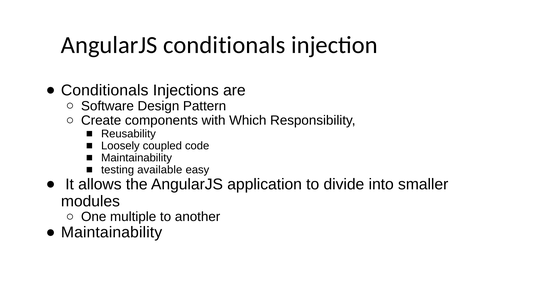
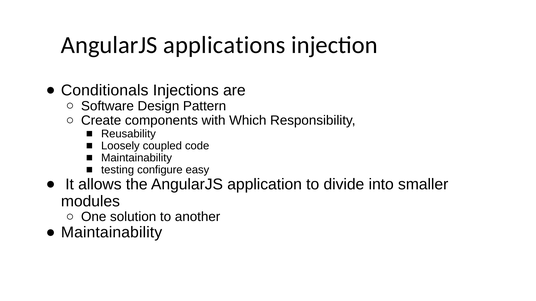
AngularJS conditionals: conditionals -> applications
available: available -> configure
multiple: multiple -> solution
